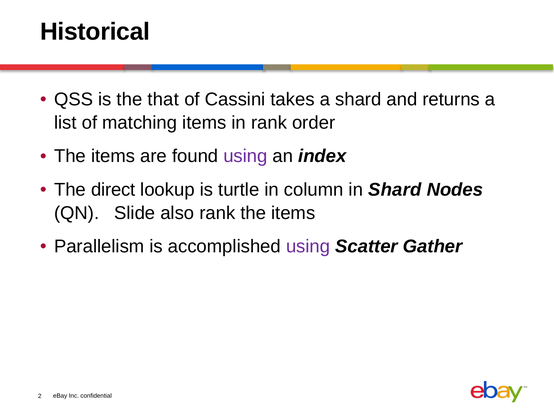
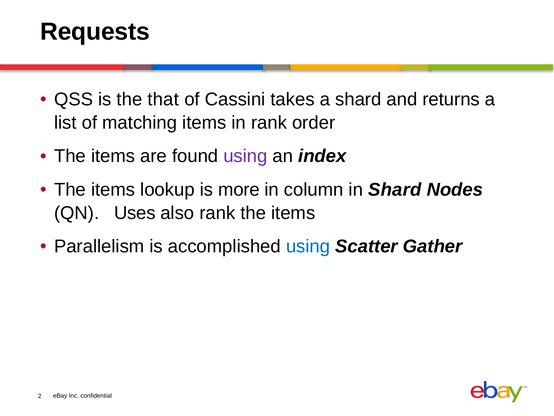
Historical: Historical -> Requests
direct at (113, 189): direct -> items
turtle: turtle -> more
Slide: Slide -> Uses
using at (308, 246) colour: purple -> blue
